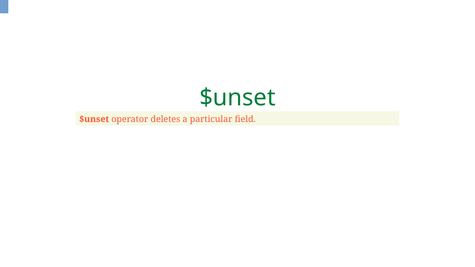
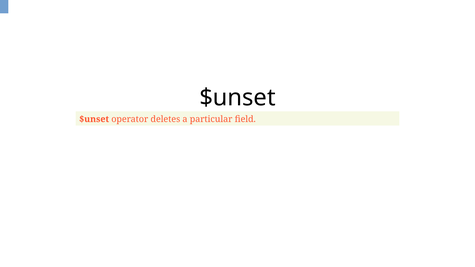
$unset at (237, 98) colour: green -> black
